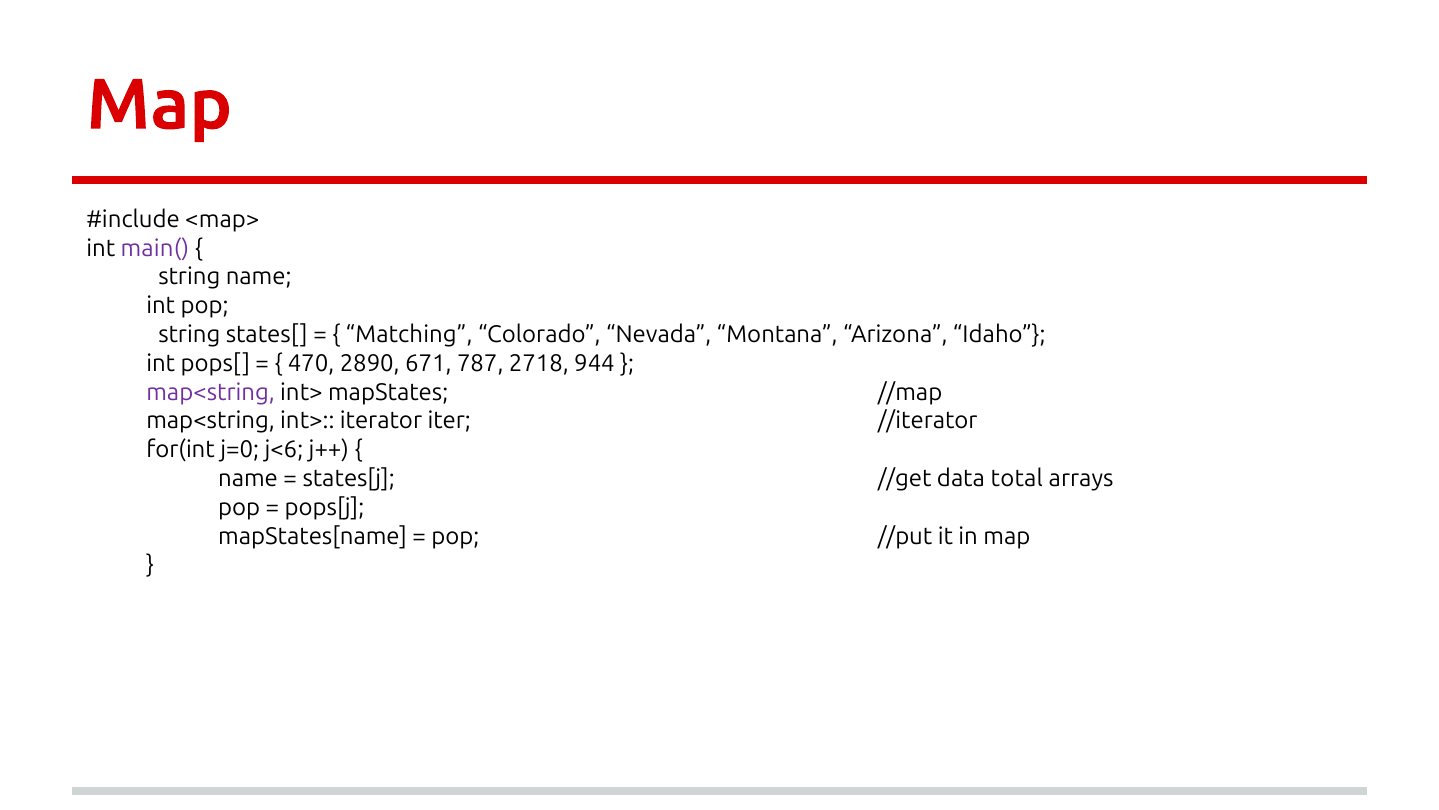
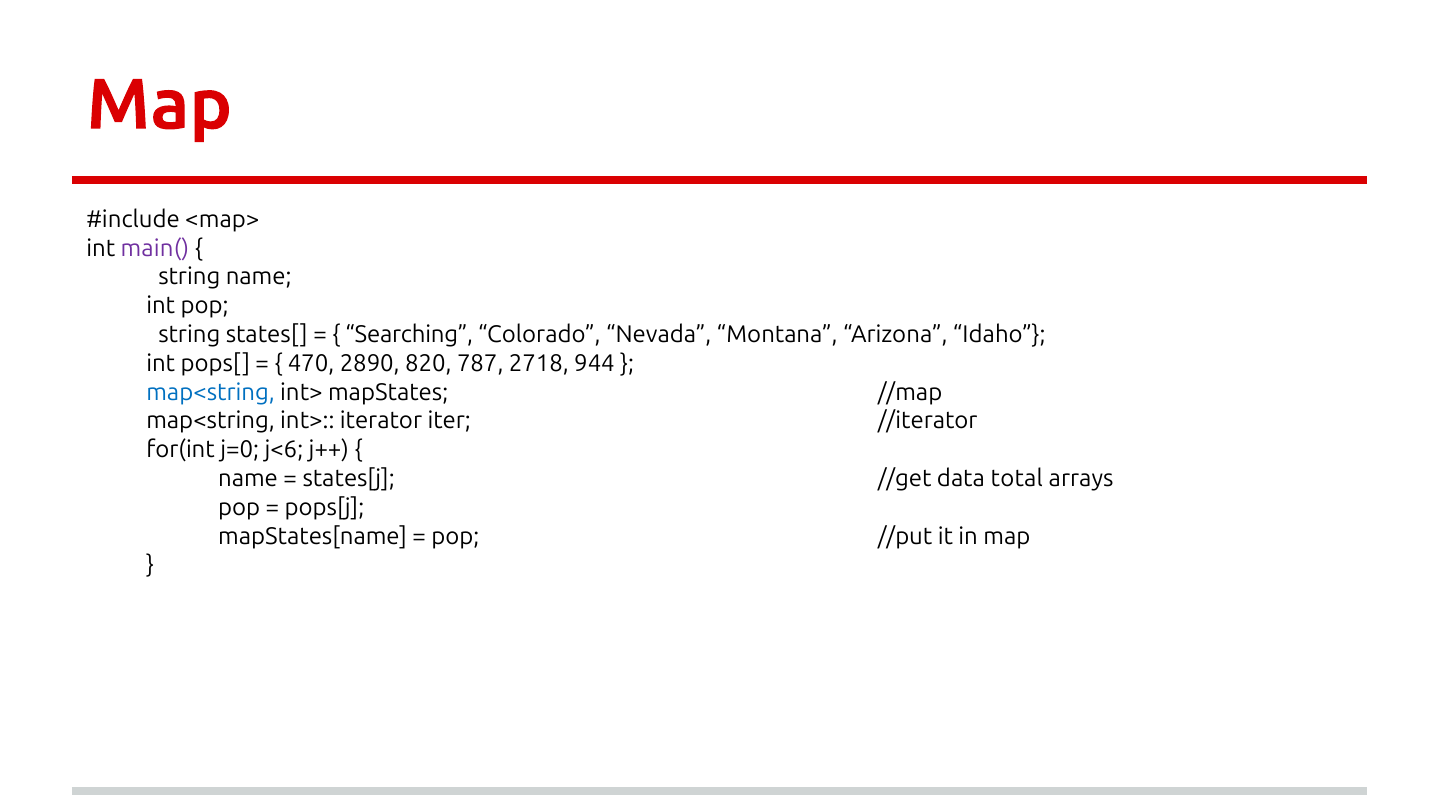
Matching: Matching -> Searching
671: 671 -> 820
map<string at (211, 392) colour: purple -> blue
